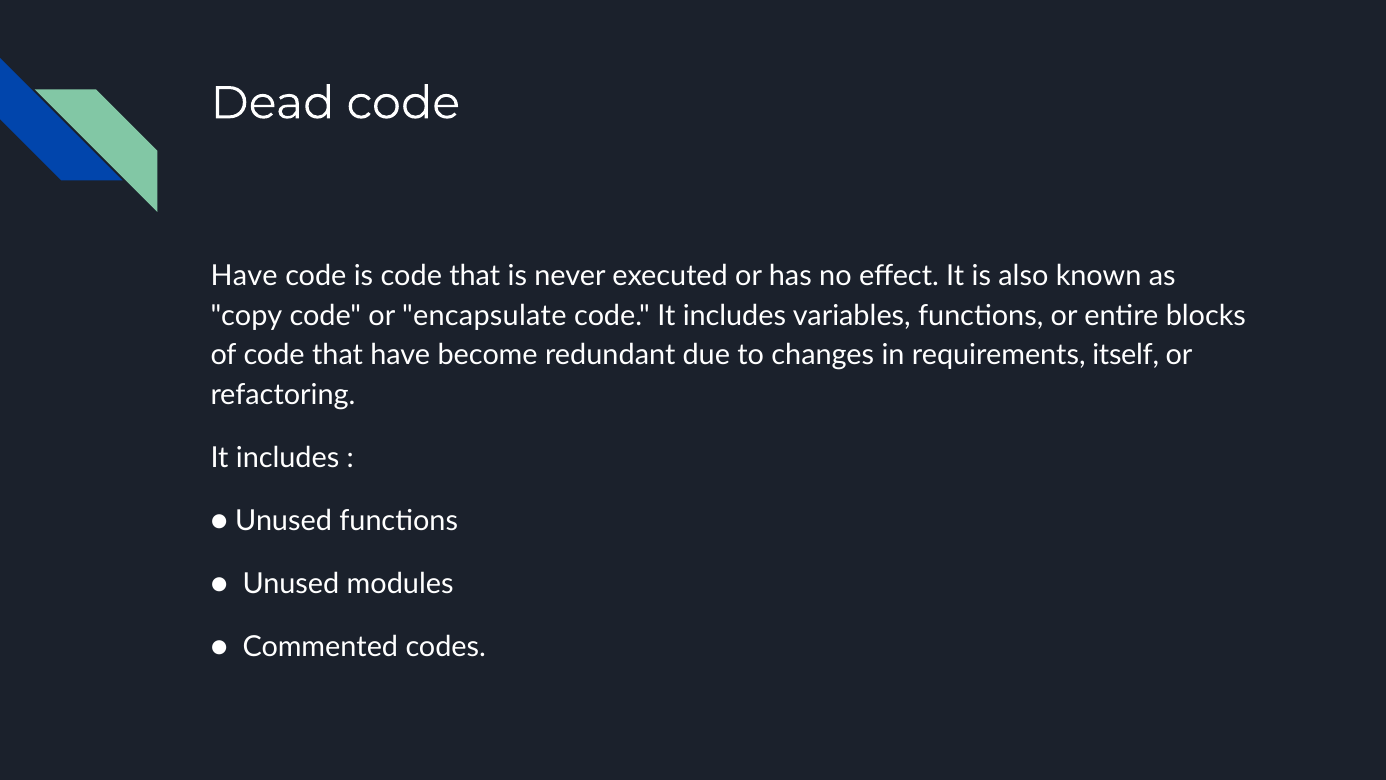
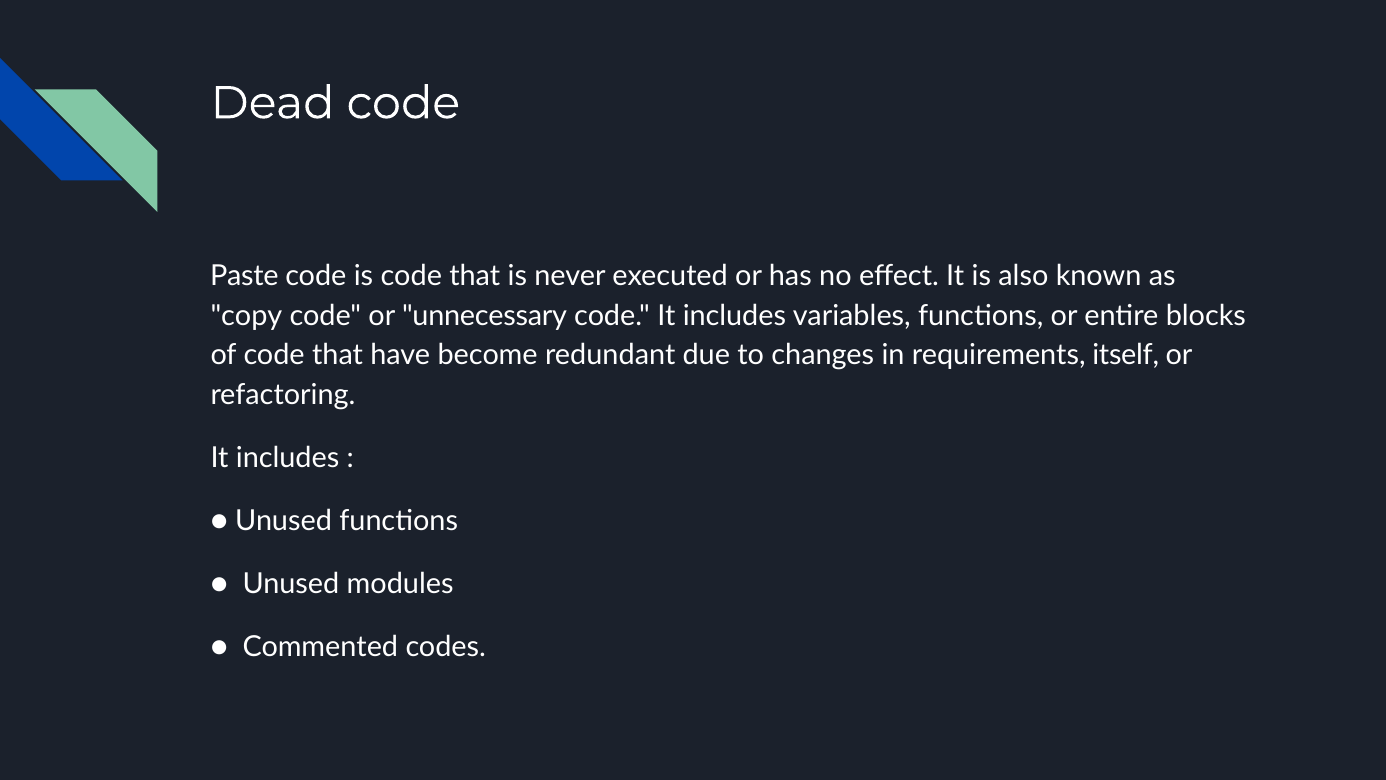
Have at (244, 276): Have -> Paste
encapsulate: encapsulate -> unnecessary
